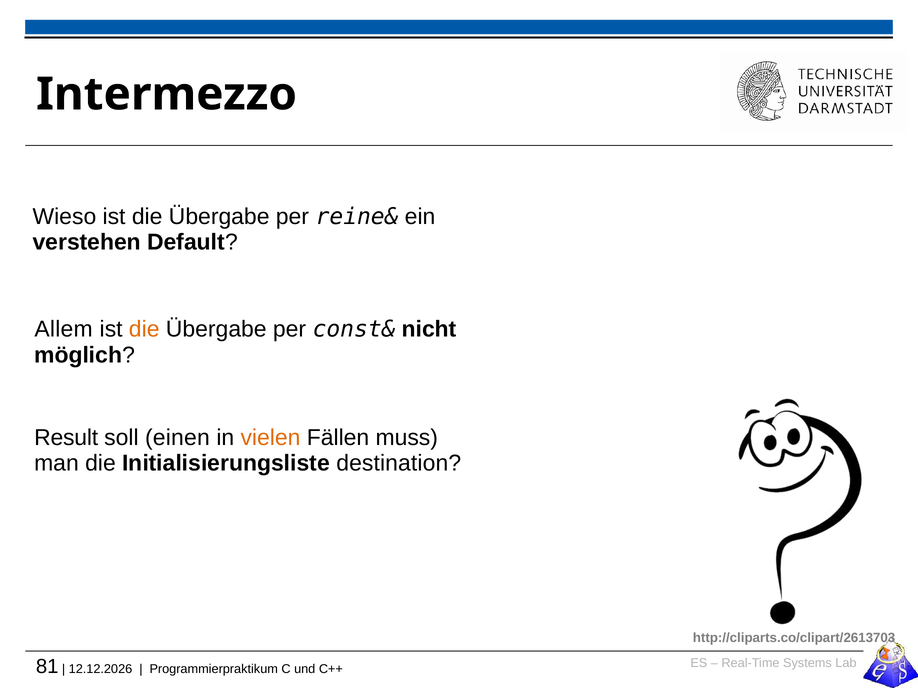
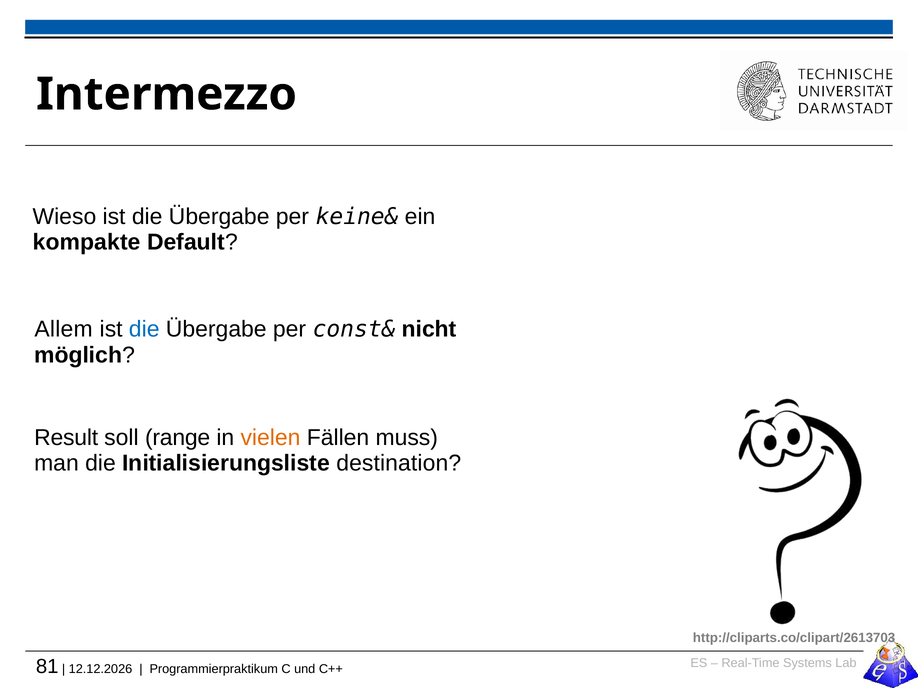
reine&: reine& -> keine&
verstehen: verstehen -> kompakte
die at (144, 330) colour: orange -> blue
einen: einen -> range
